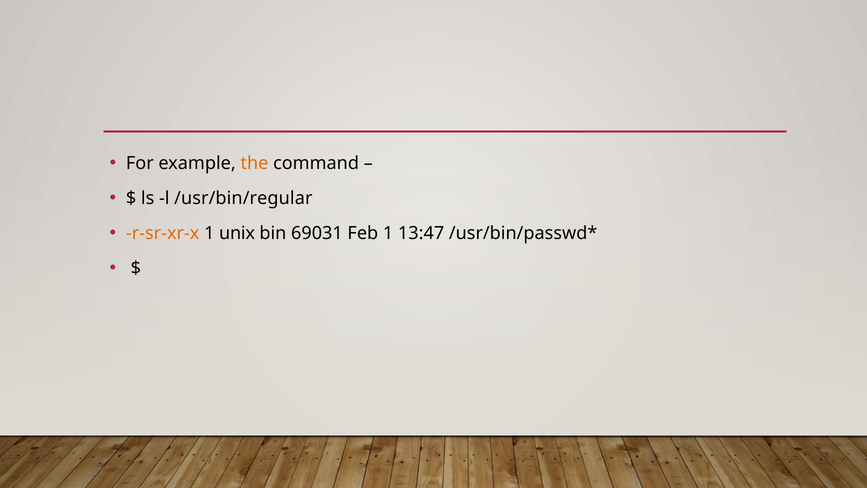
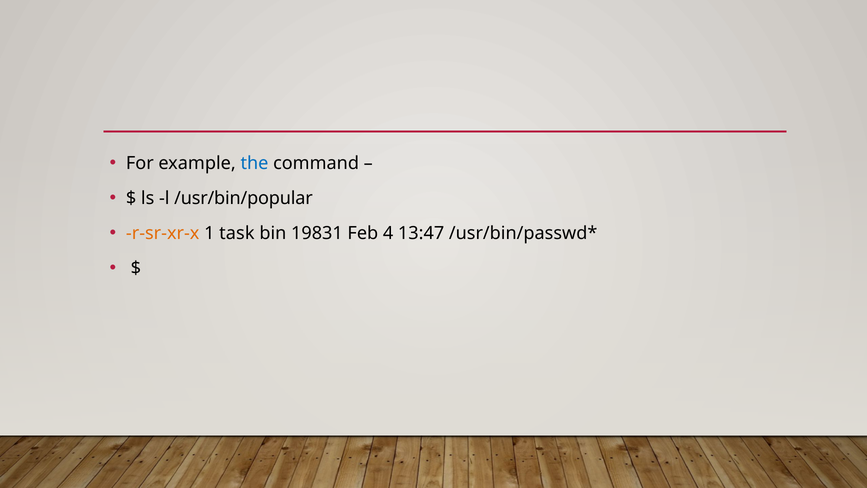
the colour: orange -> blue
/usr/bin/regular: /usr/bin/regular -> /usr/bin/popular
unix: unix -> task
69031: 69031 -> 19831
Feb 1: 1 -> 4
